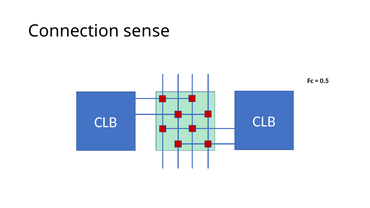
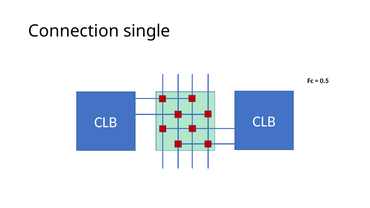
sense: sense -> single
